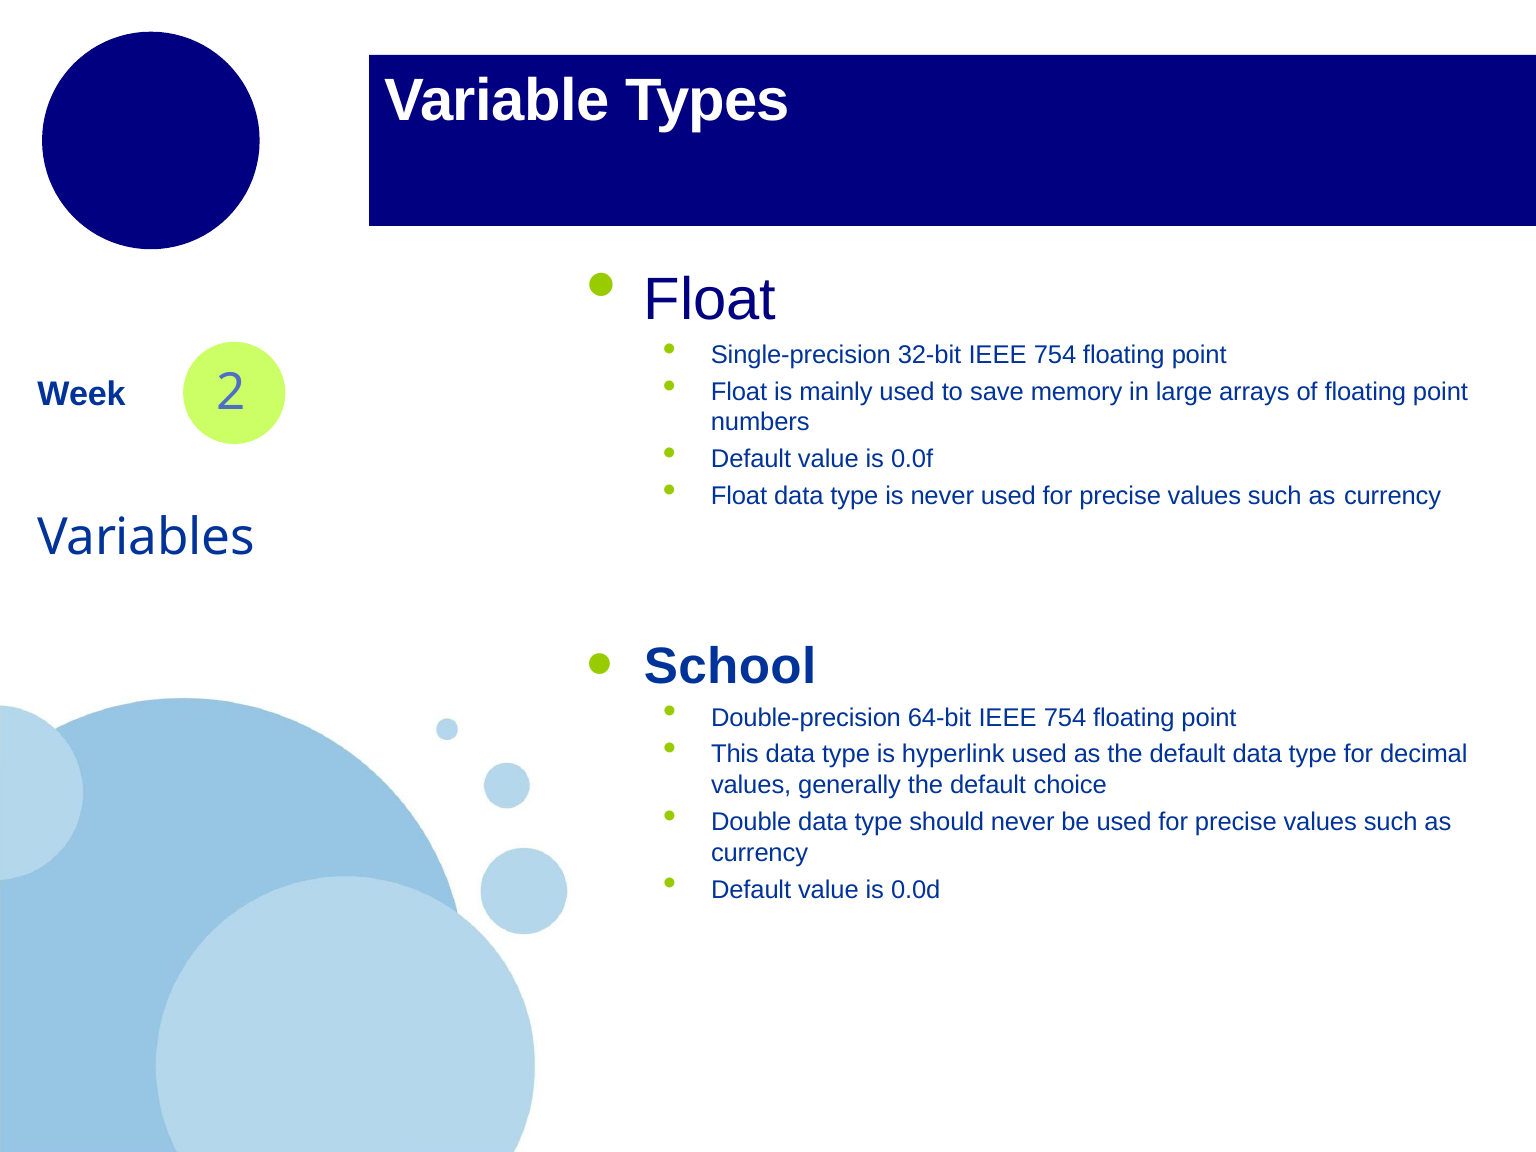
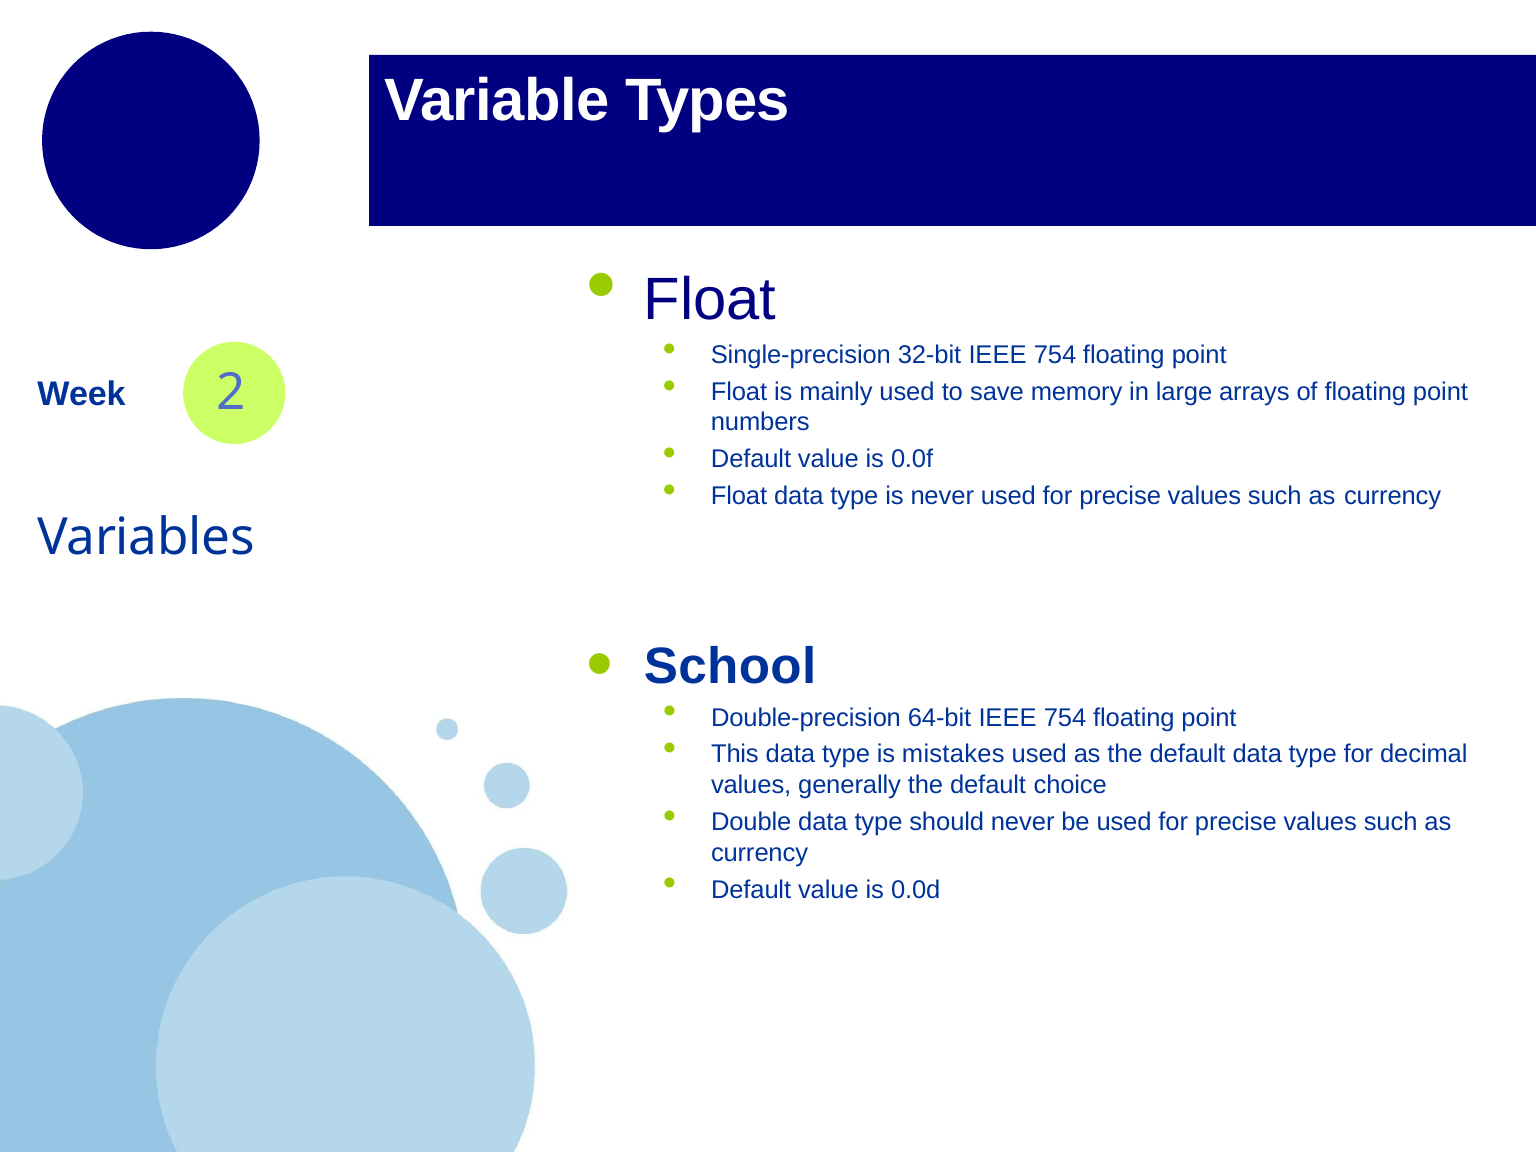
hyperlink: hyperlink -> mistakes
